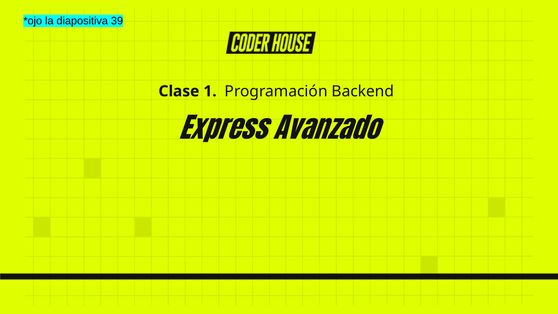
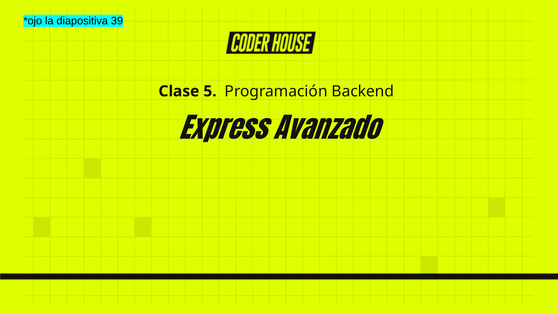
1: 1 -> 5
